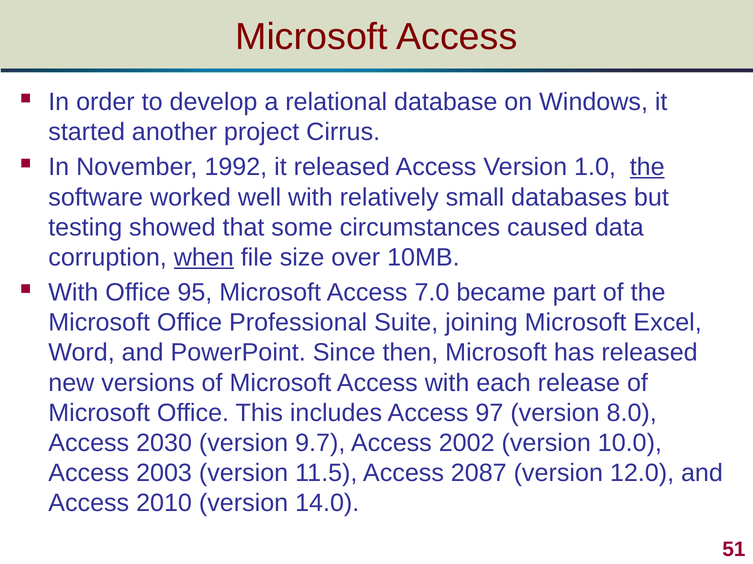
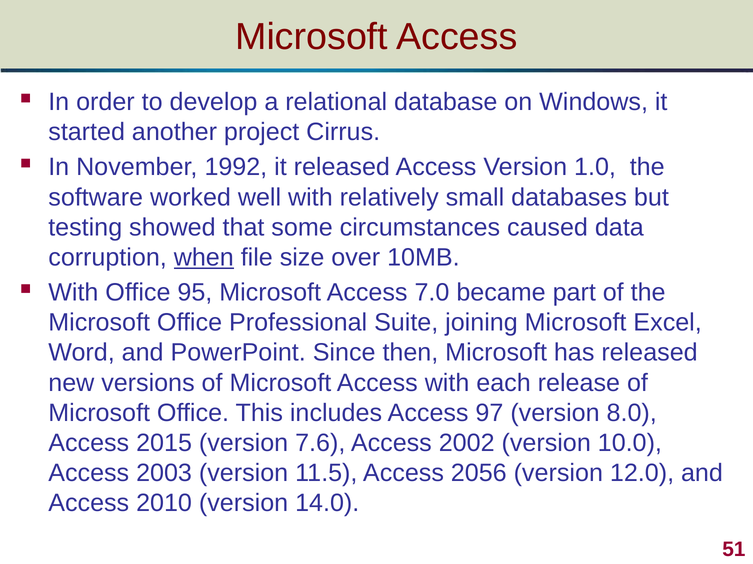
the at (647, 167) underline: present -> none
2030: 2030 -> 2015
9.7: 9.7 -> 7.6
2087: 2087 -> 2056
